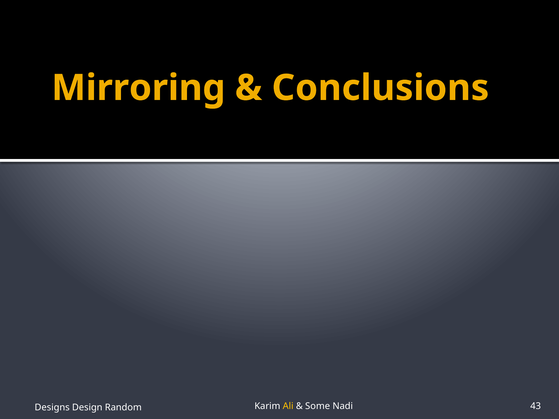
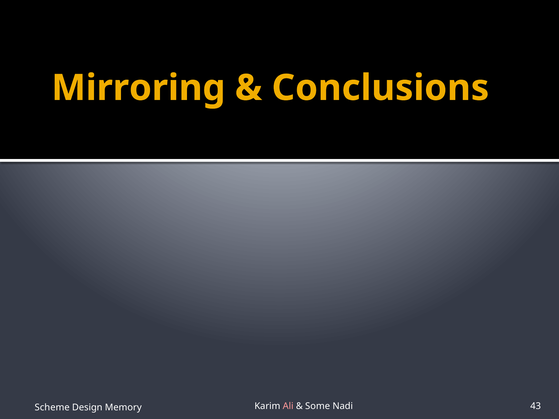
Ali colour: yellow -> pink
Designs: Designs -> Scheme
Random: Random -> Memory
